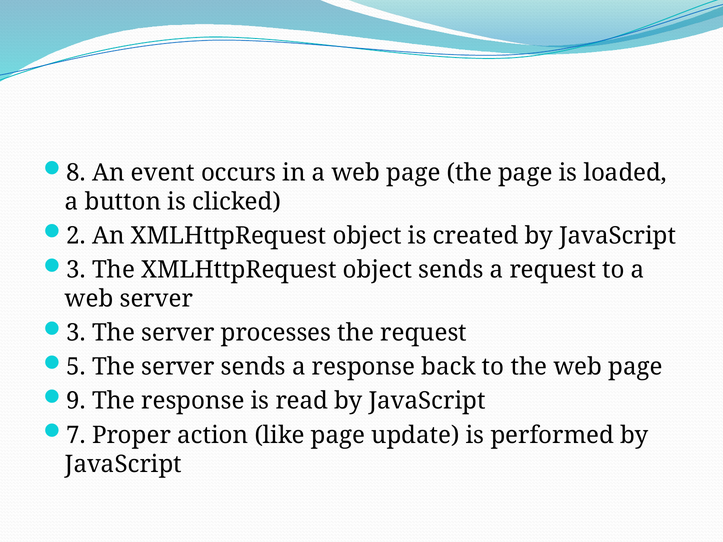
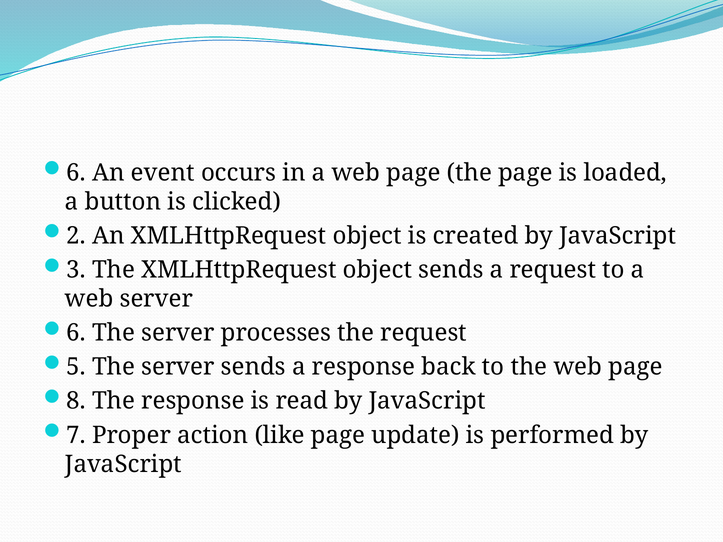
8 at (76, 173): 8 -> 6
3 at (76, 333): 3 -> 6
9: 9 -> 8
